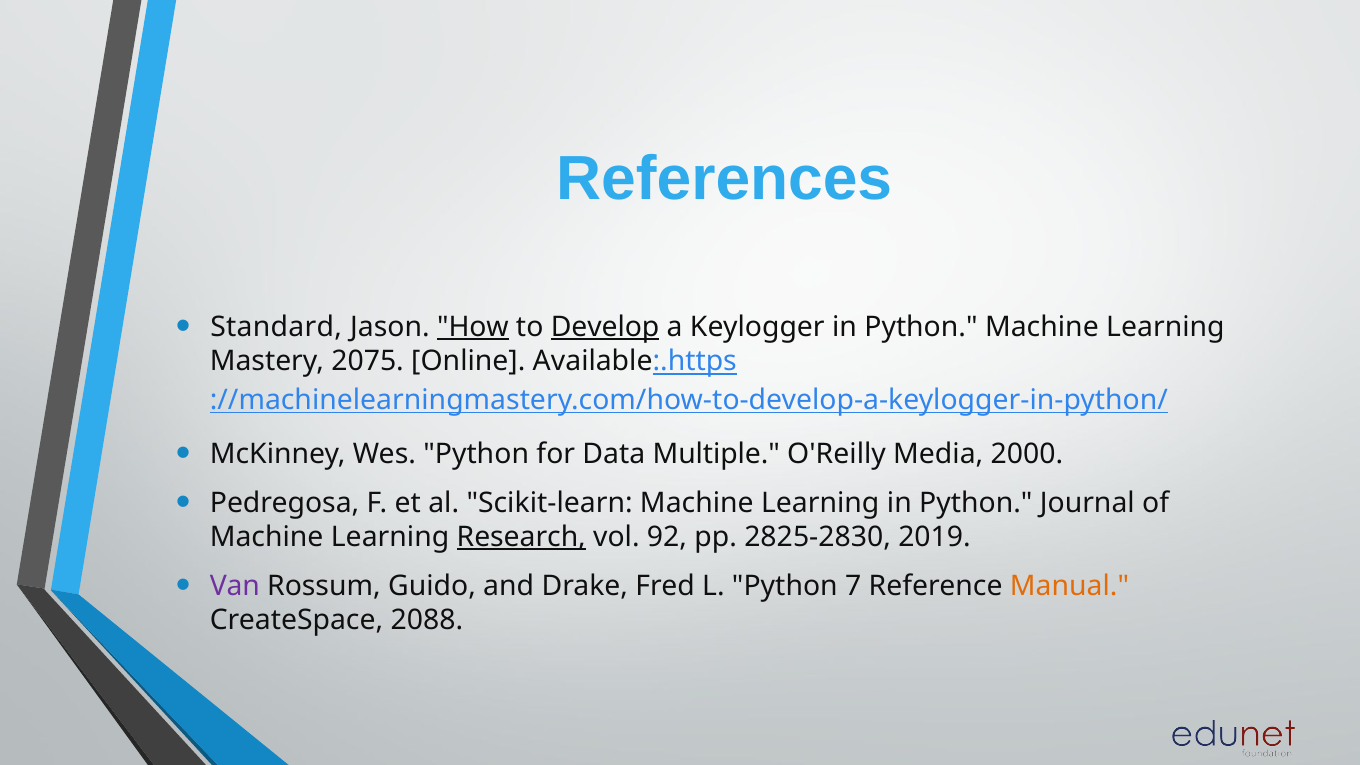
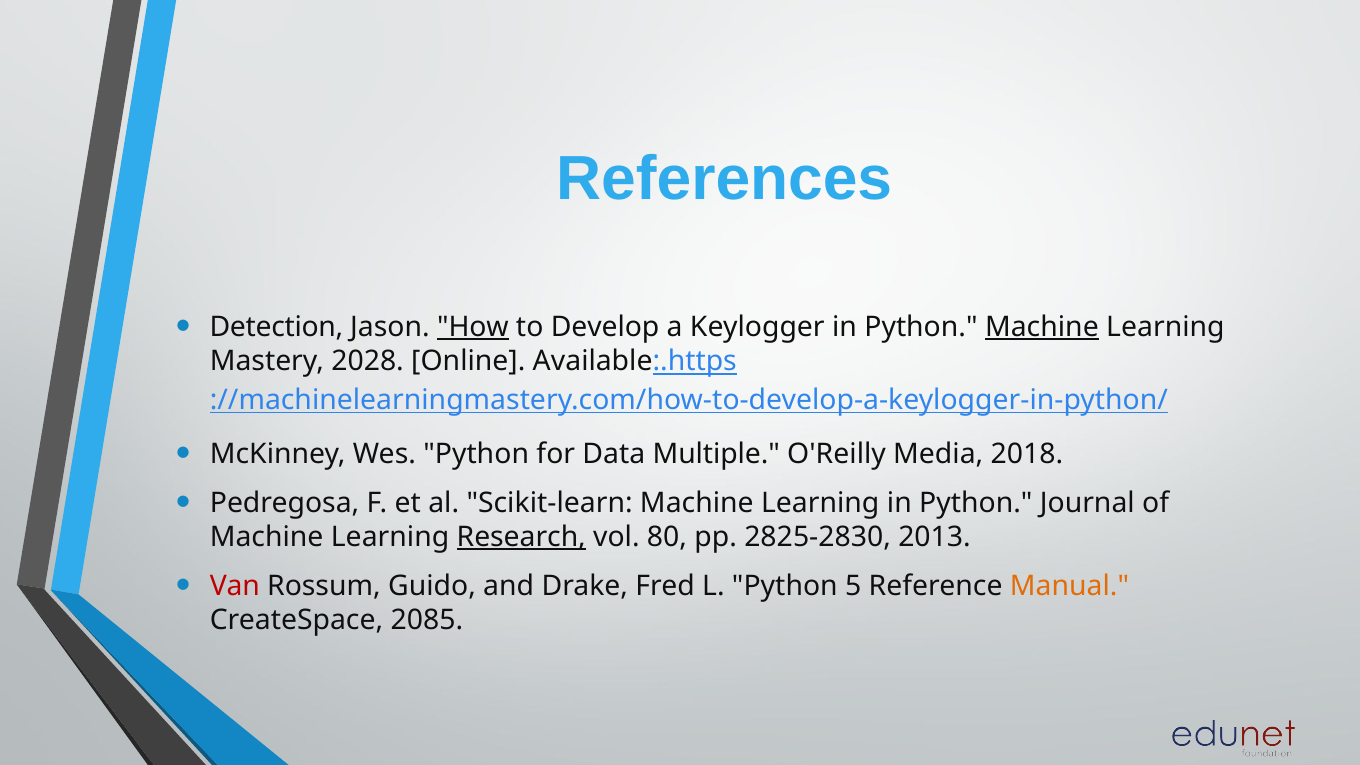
Standard: Standard -> Detection
Develop underline: present -> none
Machine at (1042, 327) underline: none -> present
2075: 2075 -> 2028
2000: 2000 -> 2018
92: 92 -> 80
2019: 2019 -> 2013
Van colour: purple -> red
7: 7 -> 5
2088: 2088 -> 2085
